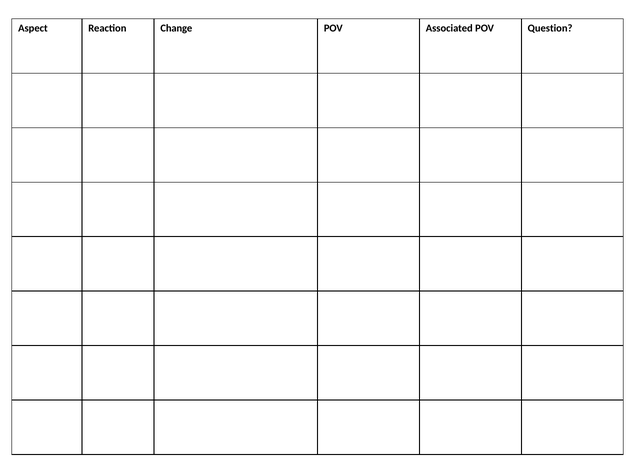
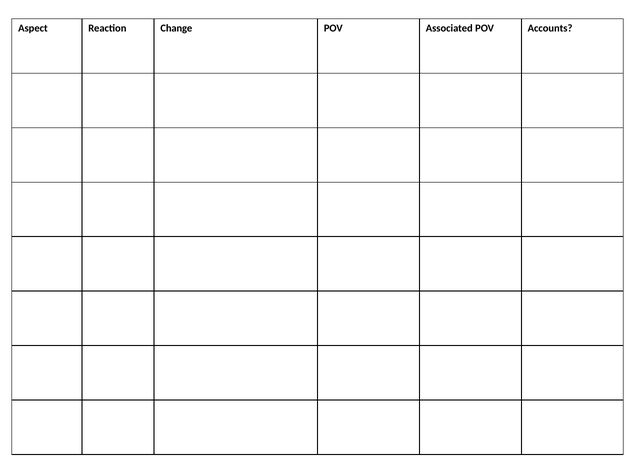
Question: Question -> Accounts
